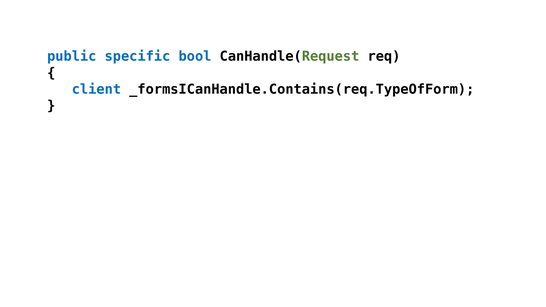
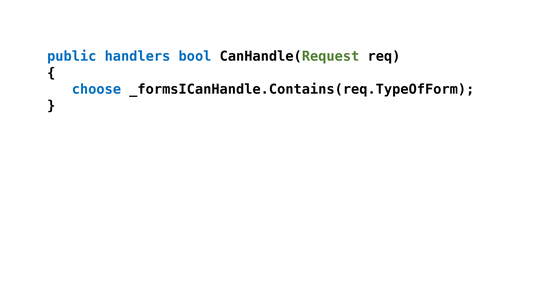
specific: specific -> handlers
client: client -> choose
